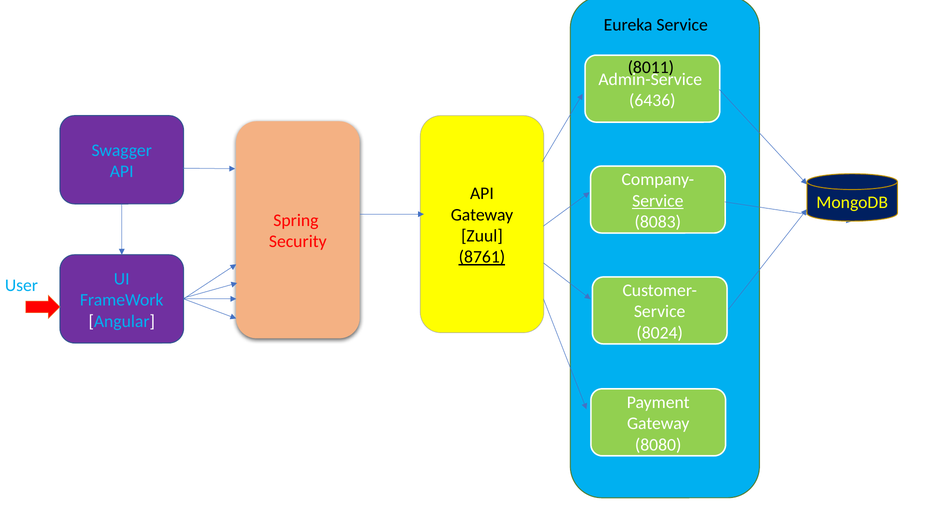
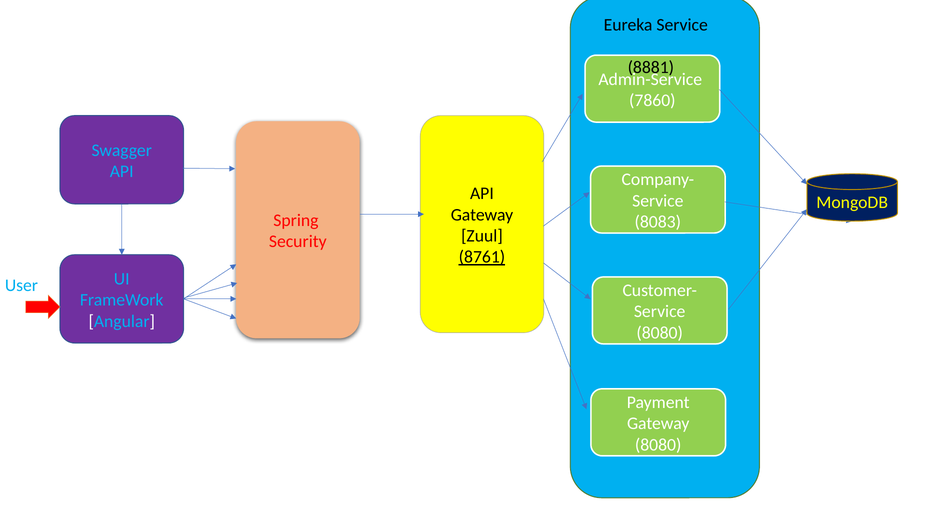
8011: 8011 -> 8881
6436: 6436 -> 7860
Service at (658, 201) underline: present -> none
8024 at (660, 333): 8024 -> 8080
